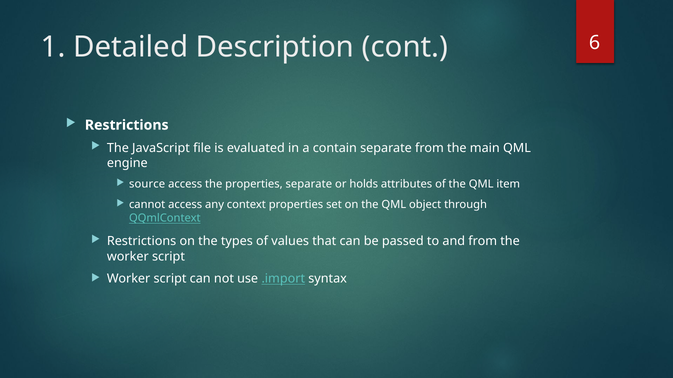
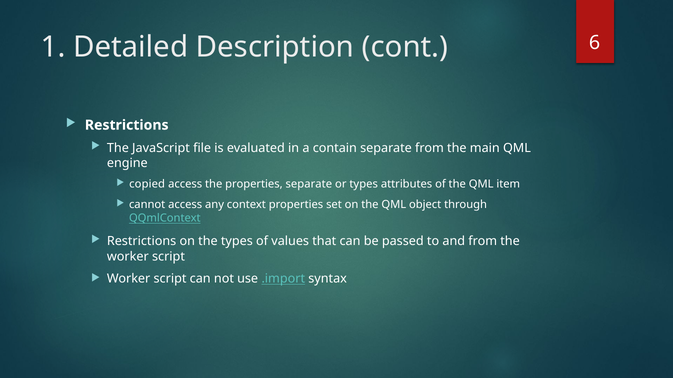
source: source -> copied
or holds: holds -> types
